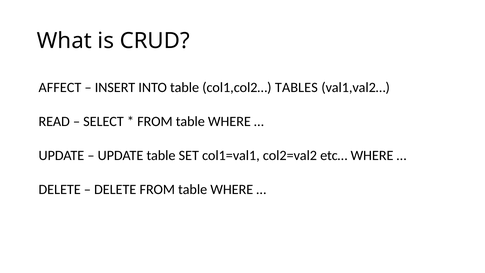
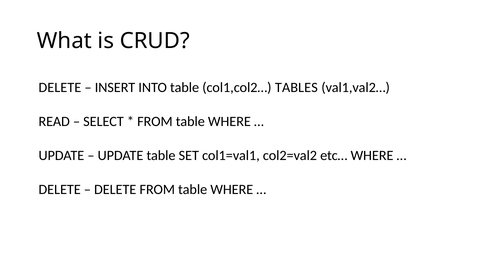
AFFECT at (60, 87): AFFECT -> DELETE
